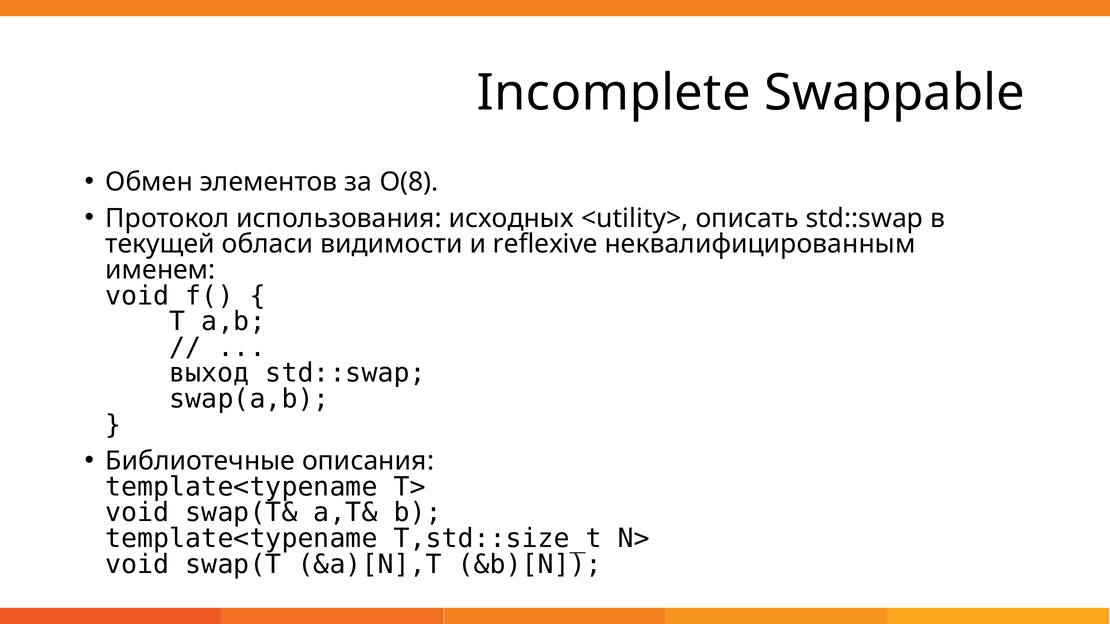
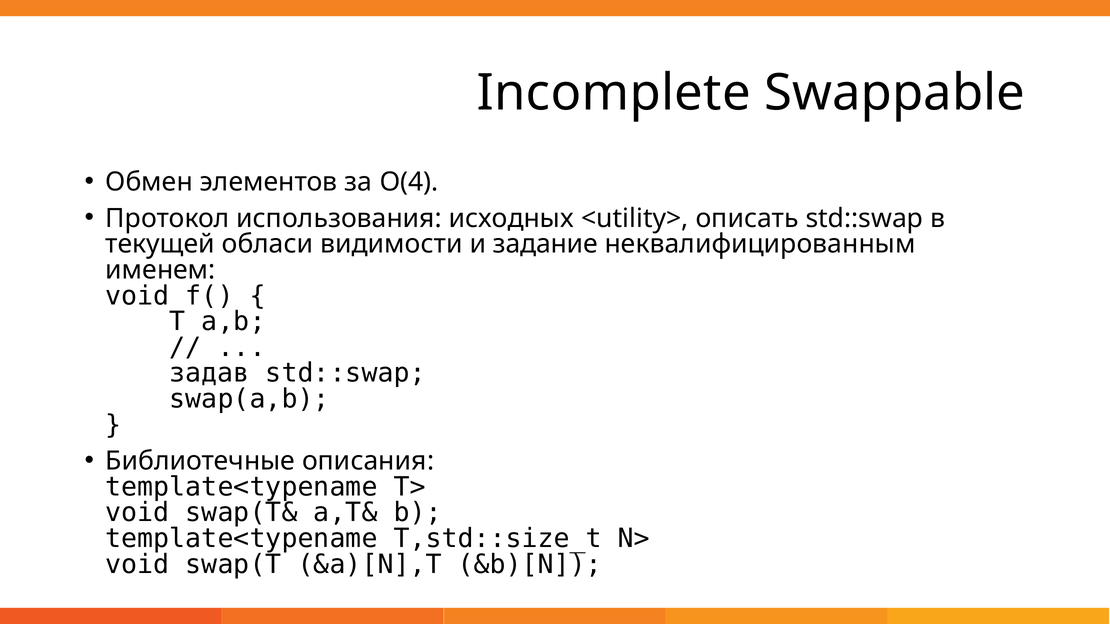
O(8: O(8 -> O(4
reflexive: reflexive -> задание
выход: выход -> задав
